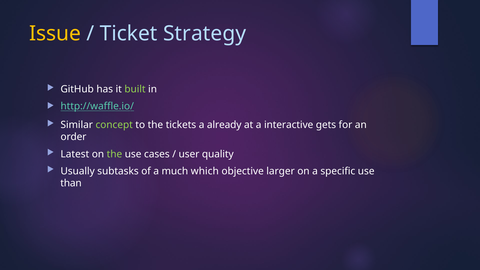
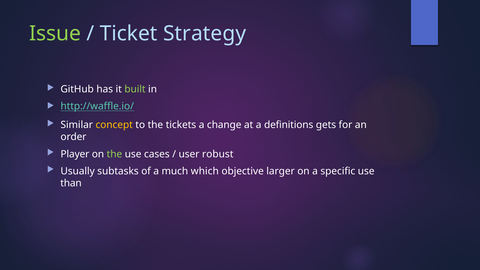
Issue colour: yellow -> light green
concept colour: light green -> yellow
already: already -> change
interactive: interactive -> definitions
Latest: Latest -> Player
quality: quality -> robust
